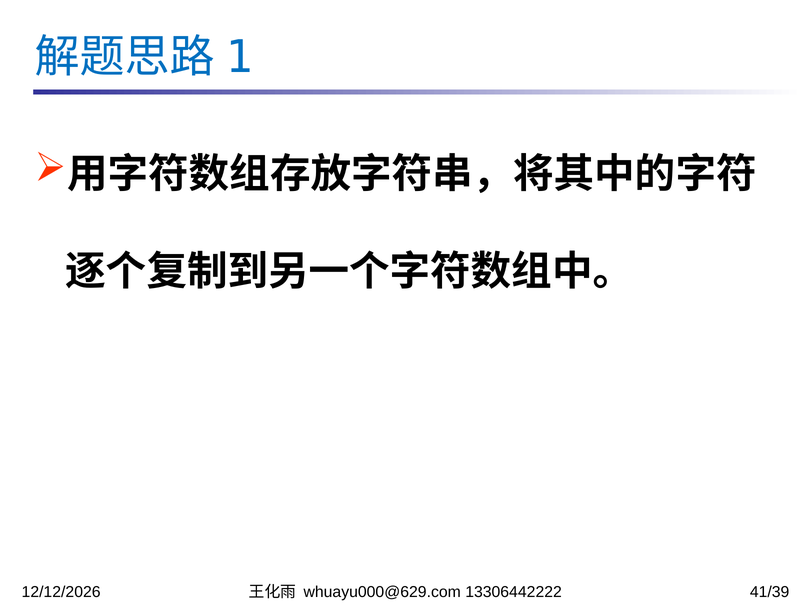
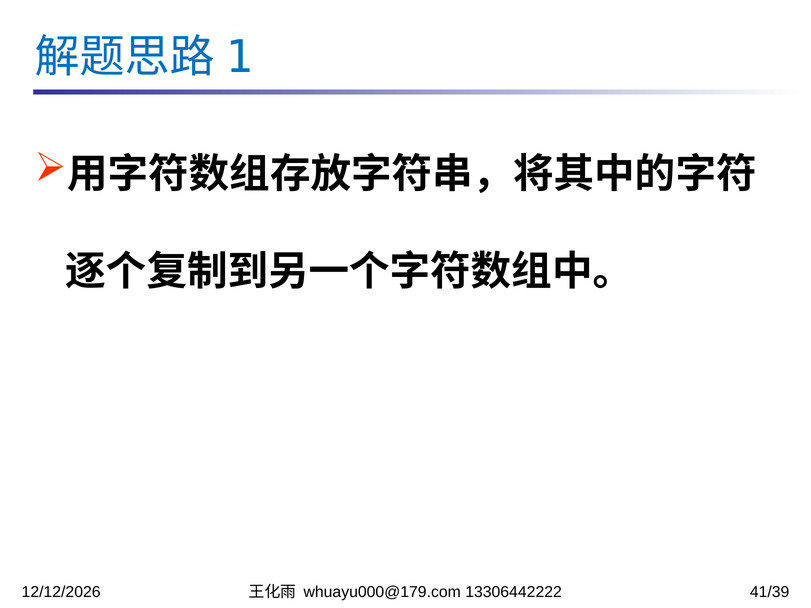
whuayu000@629.com: whuayu000@629.com -> whuayu000@179.com
